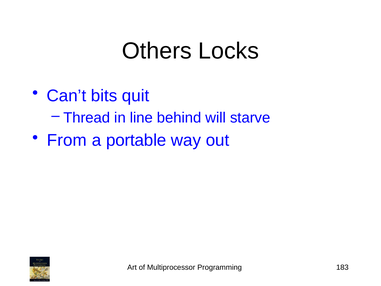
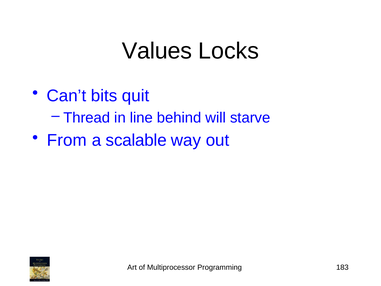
Others: Others -> Values
portable: portable -> scalable
